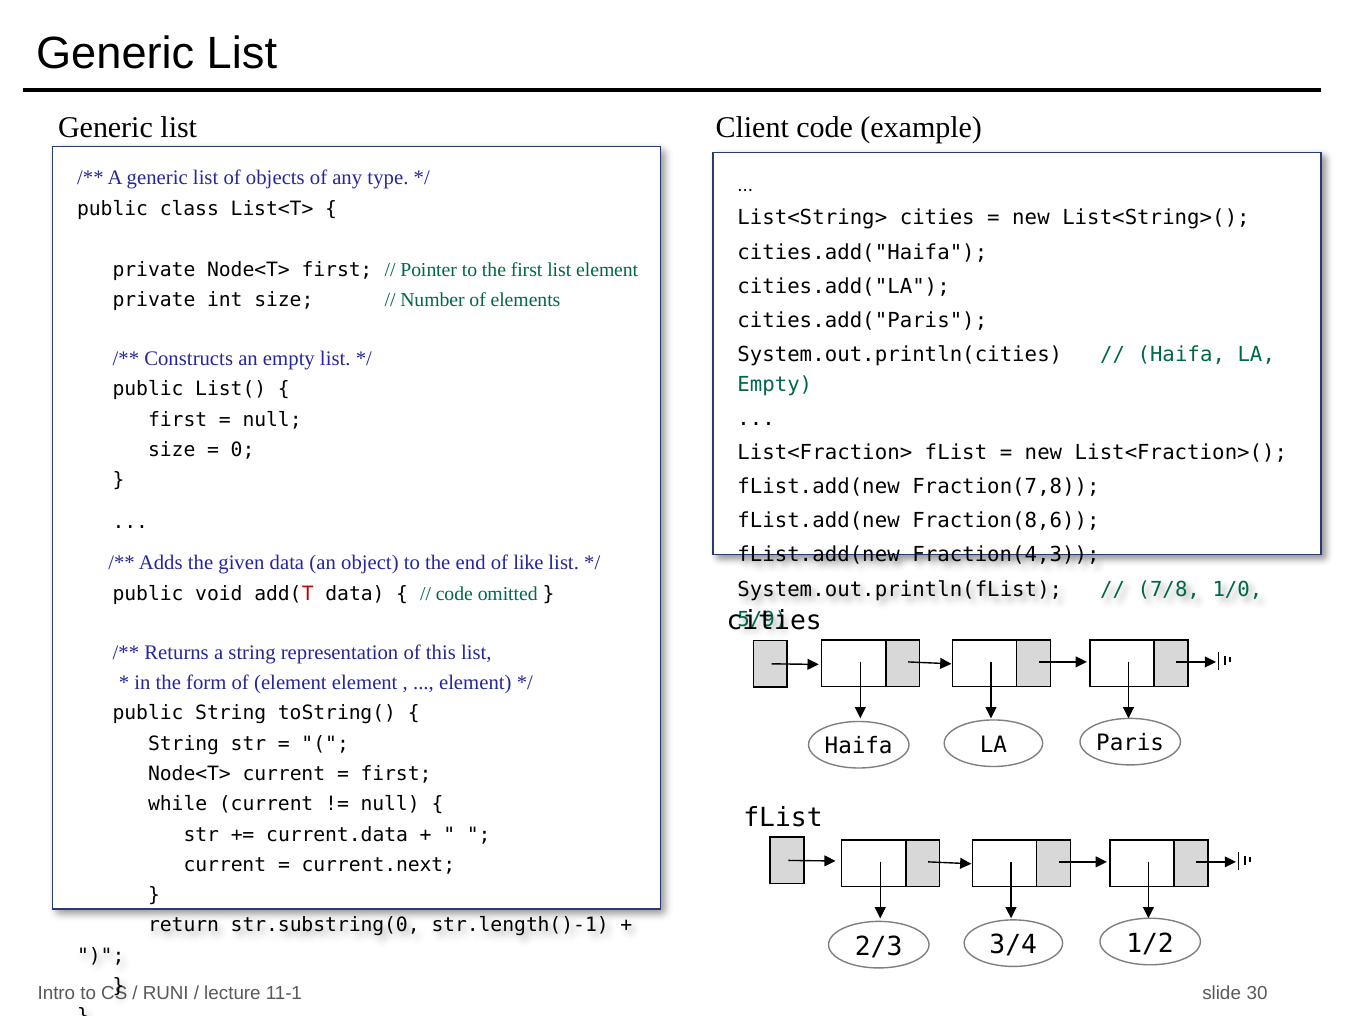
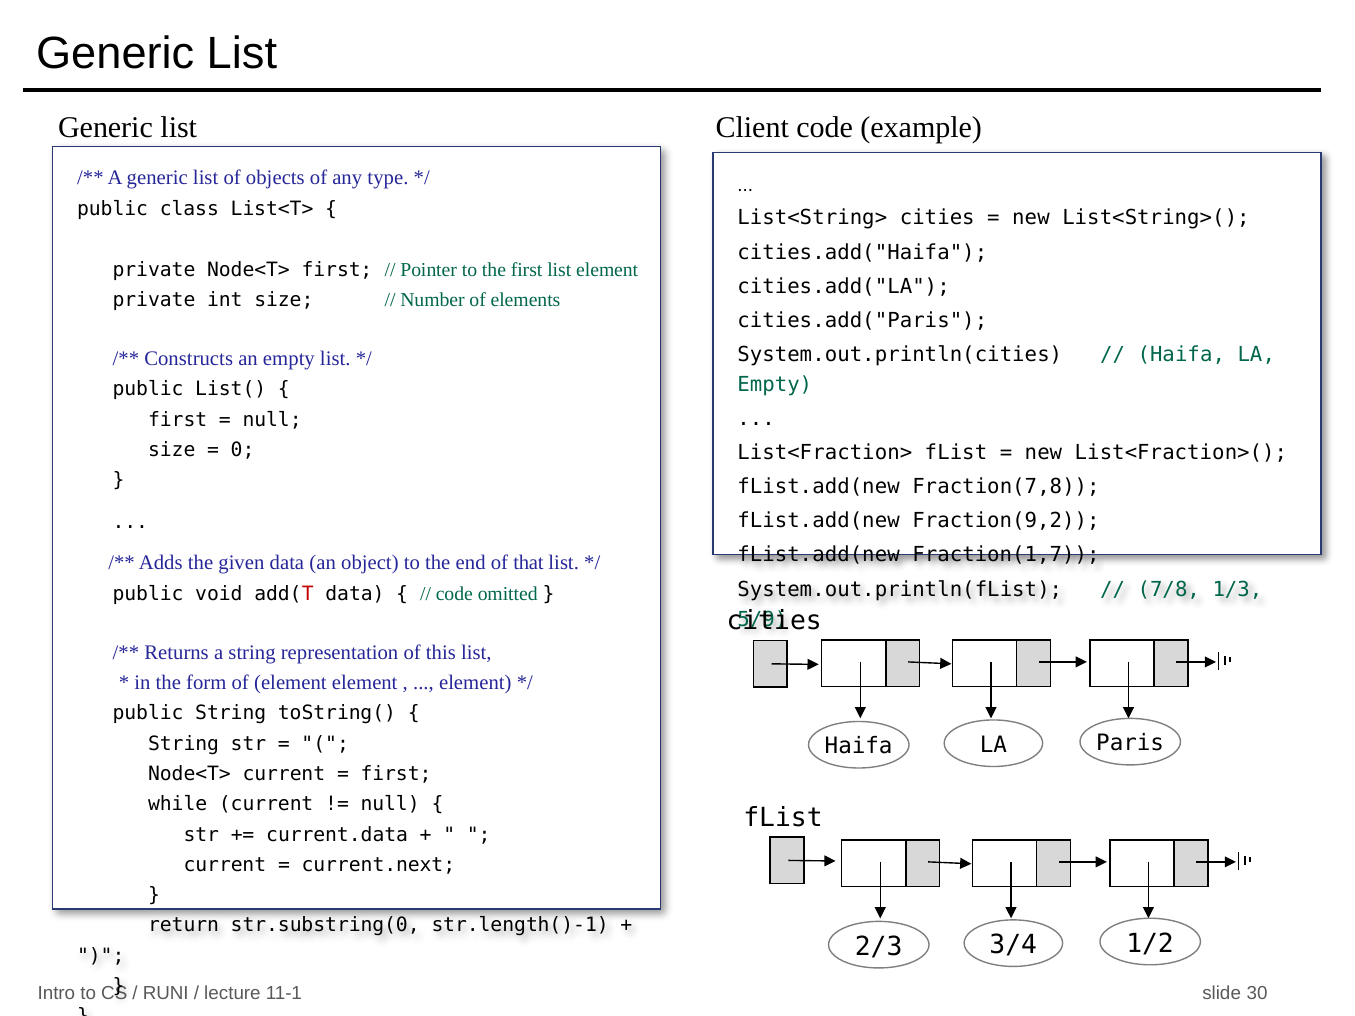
Fraction(8,6: Fraction(8,6 -> Fraction(9,2
Fraction(4,3: Fraction(4,3 -> Fraction(1,7
like: like -> that
1/0: 1/0 -> 1/3
